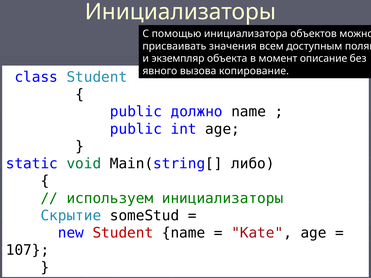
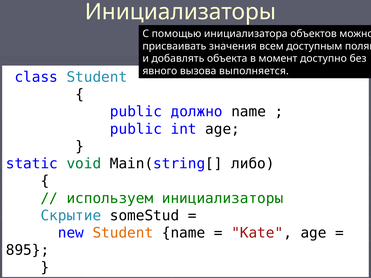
экземпляр: экземпляр -> добавлять
описание: описание -> доступно
копирование: копирование -> выполняется
Student at (123, 233) colour: red -> orange
107: 107 -> 895
